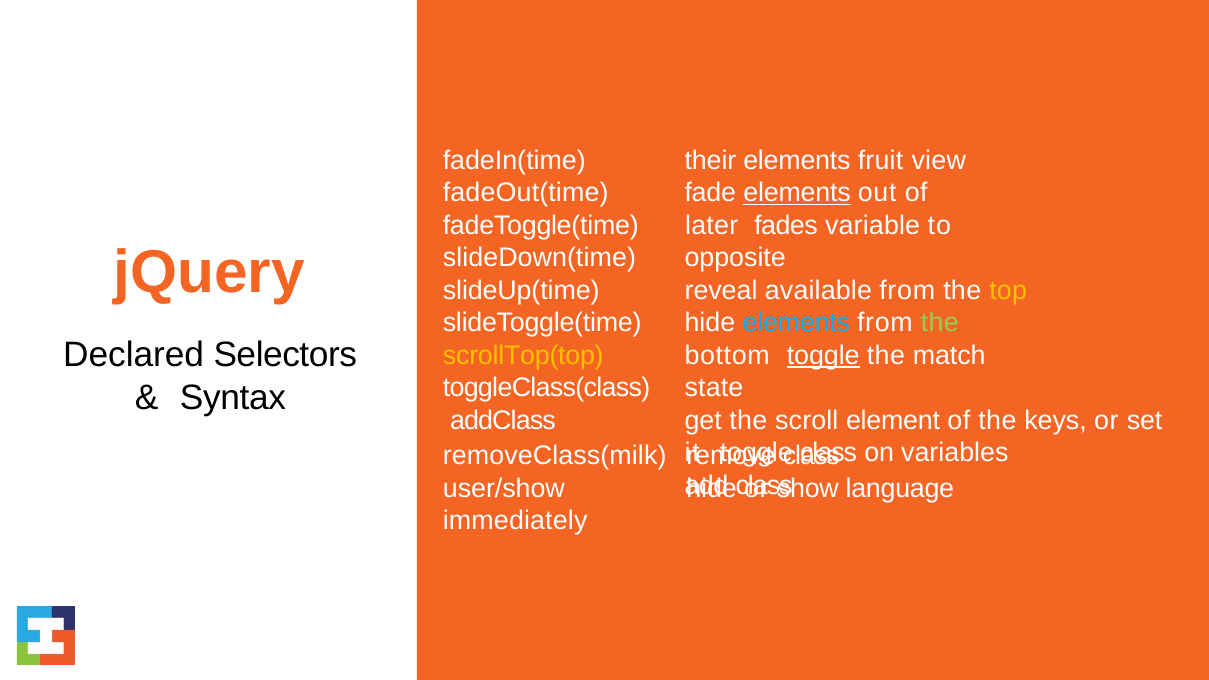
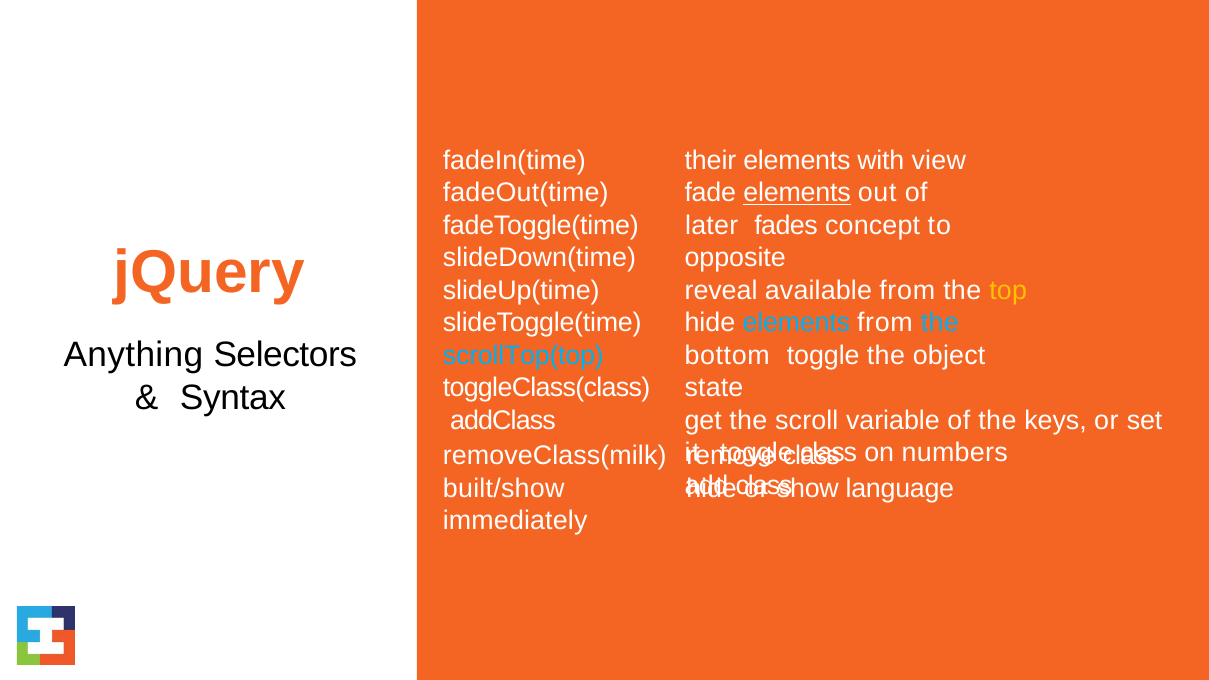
fruit: fruit -> with
variable: variable -> concept
the at (940, 323) colour: light green -> light blue
Declared: Declared -> Anything
scrollTop(top colour: yellow -> light blue
toggle at (823, 356) underline: present -> none
match: match -> object
element: element -> variable
variables: variables -> numbers
user/show: user/show -> built/show
